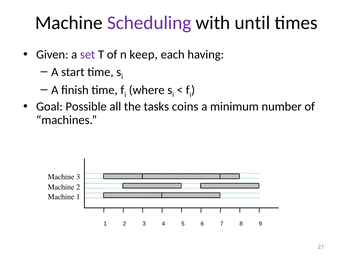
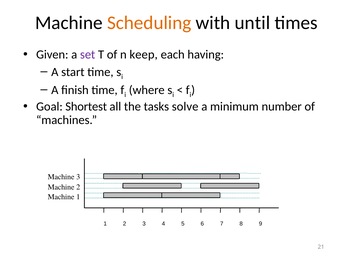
Scheduling colour: purple -> orange
Possible: Possible -> Shortest
coins: coins -> solve
